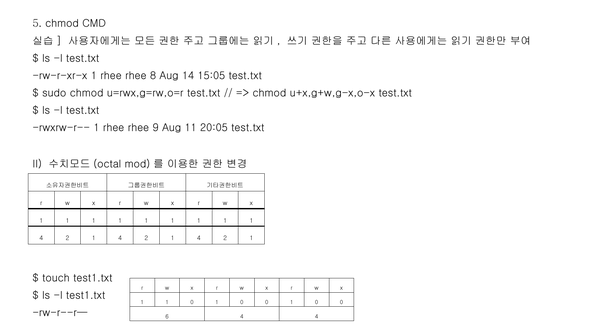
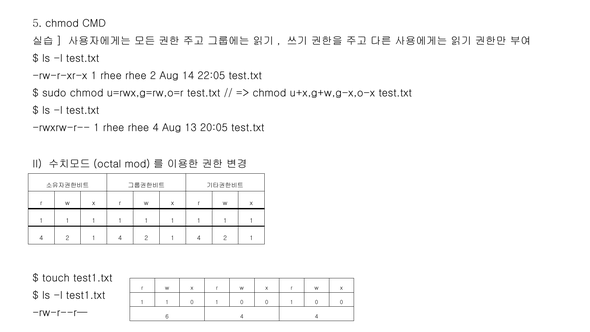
rhee 8: 8 -> 2
15:05: 15:05 -> 22:05
rhee 9: 9 -> 4
11: 11 -> 13
